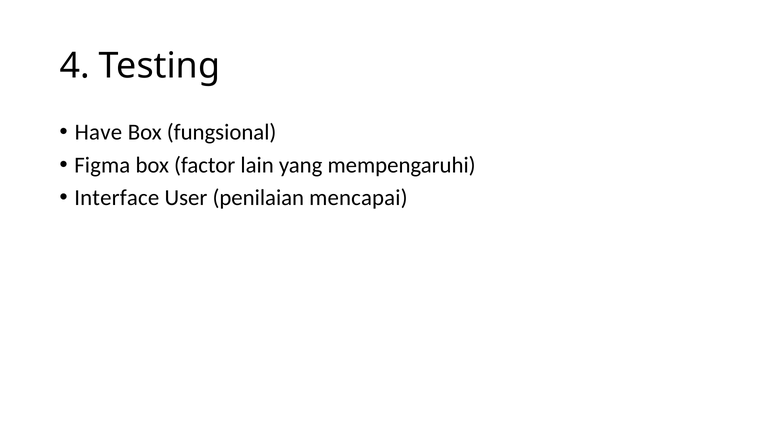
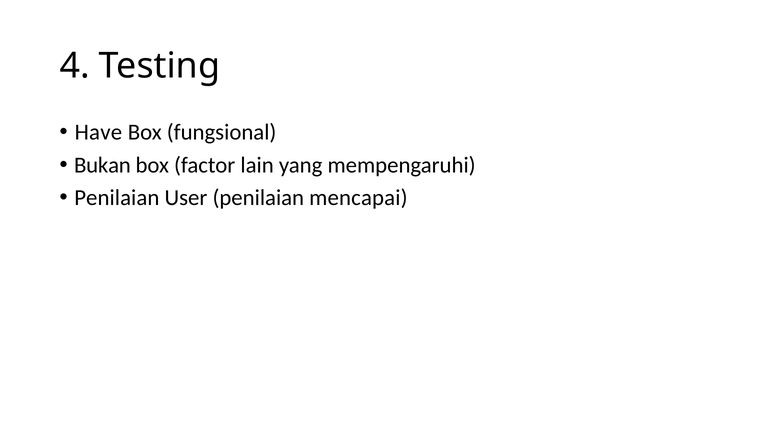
Figma: Figma -> Bukan
Interface at (117, 198): Interface -> Penilaian
